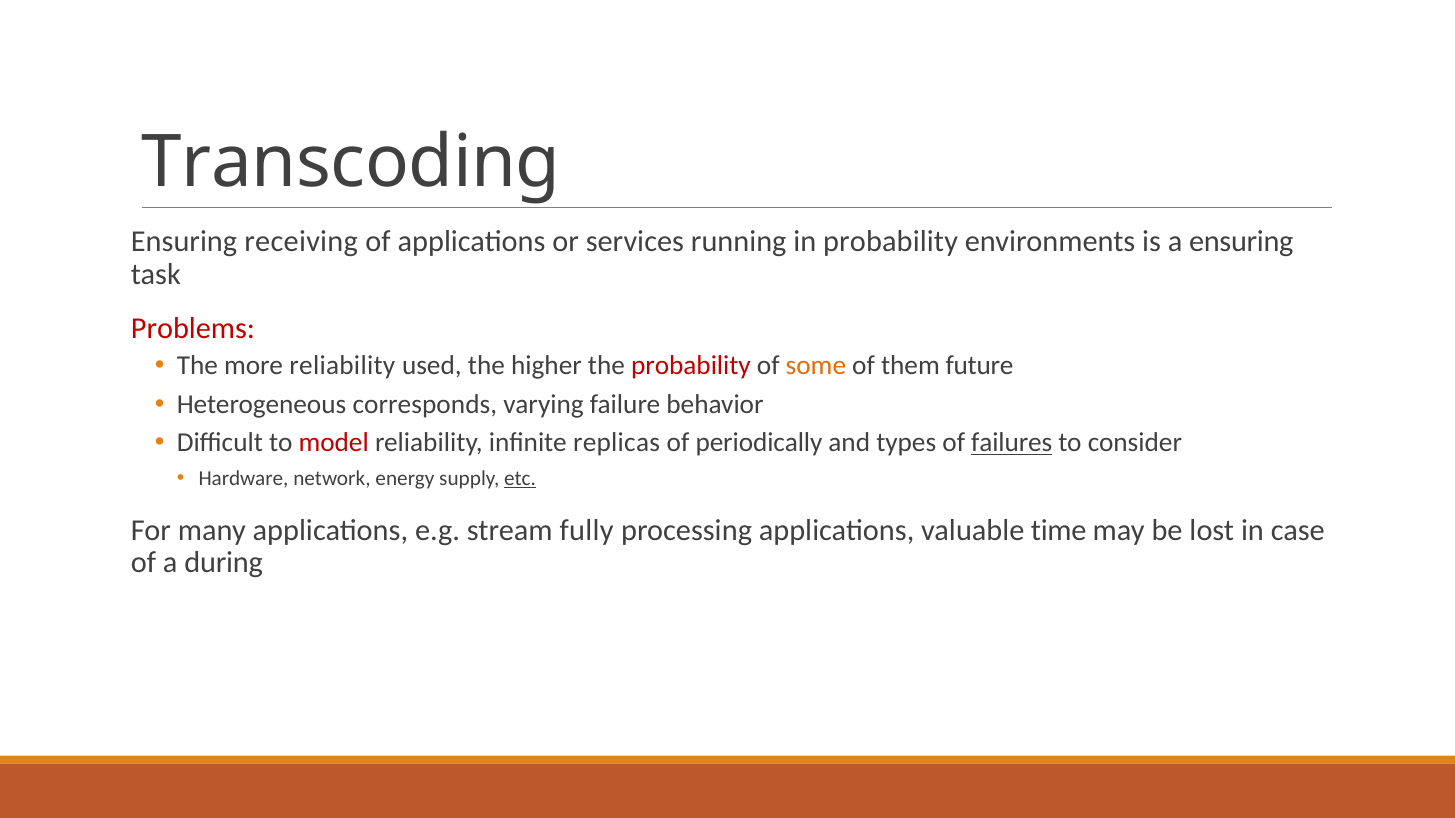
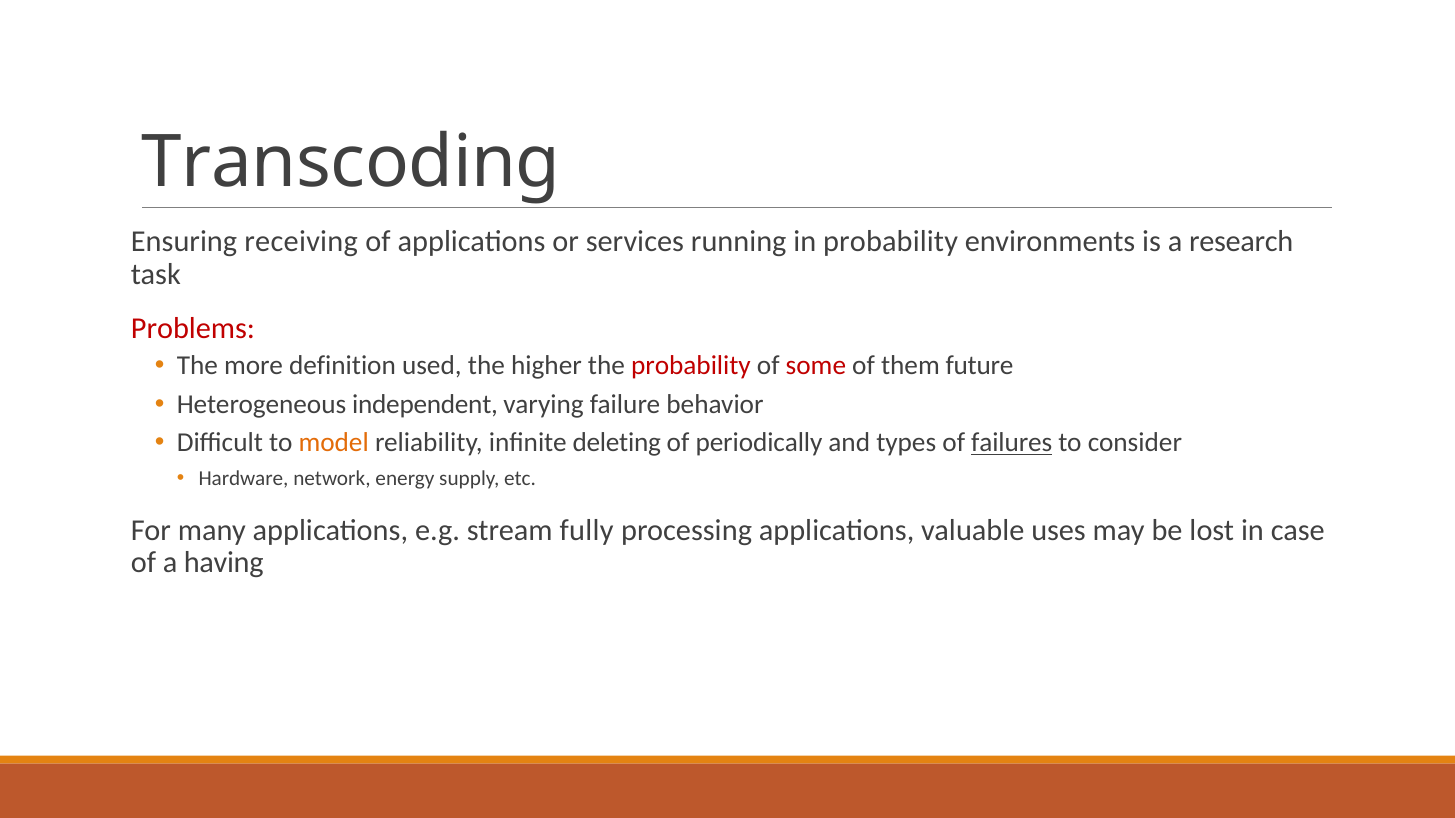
a ensuring: ensuring -> research
more reliability: reliability -> definition
some colour: orange -> red
corresponds: corresponds -> independent
model colour: red -> orange
replicas: replicas -> deleting
etc underline: present -> none
time: time -> uses
during: during -> having
